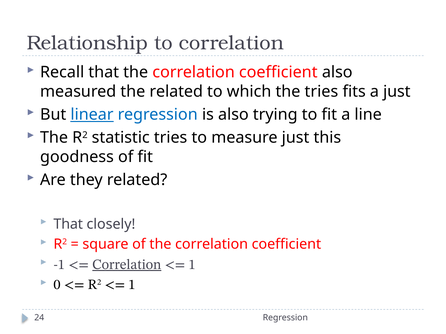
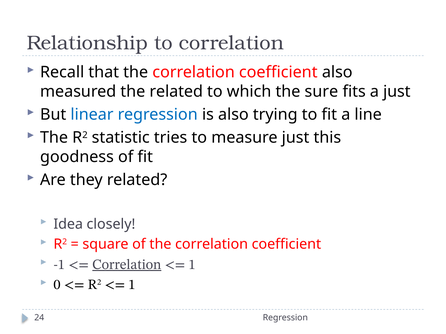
the tries: tries -> sure
linear underline: present -> none
That at (68, 224): That -> Idea
